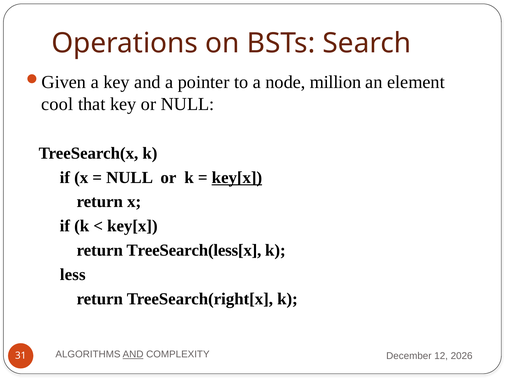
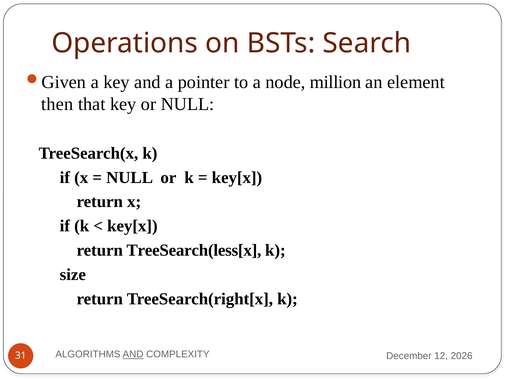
cool: cool -> then
key[x at (237, 177) underline: present -> none
less: less -> size
